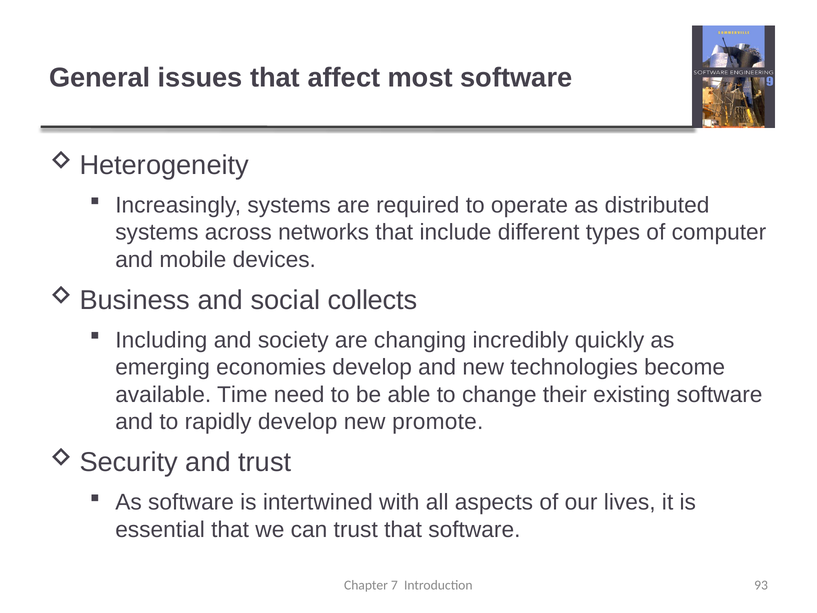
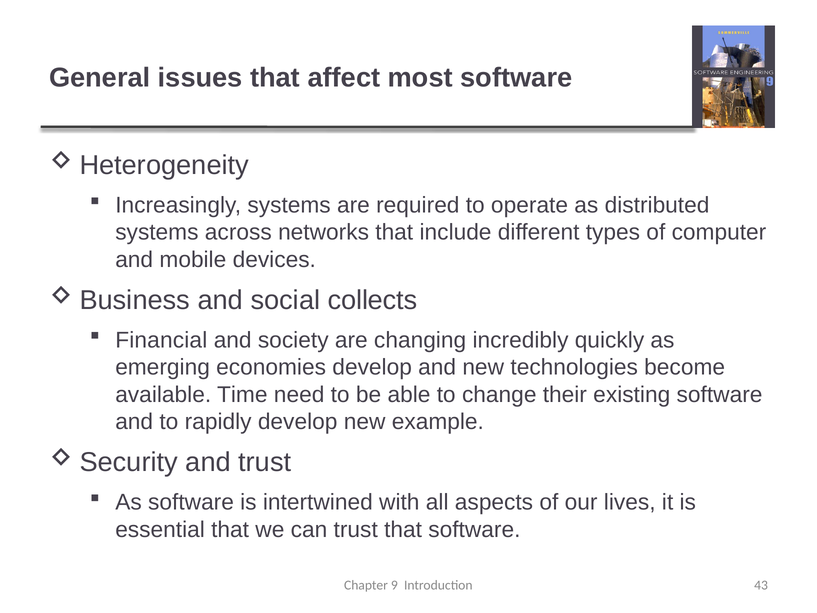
Including: Including -> Financial
promote: promote -> example
7: 7 -> 9
93: 93 -> 43
